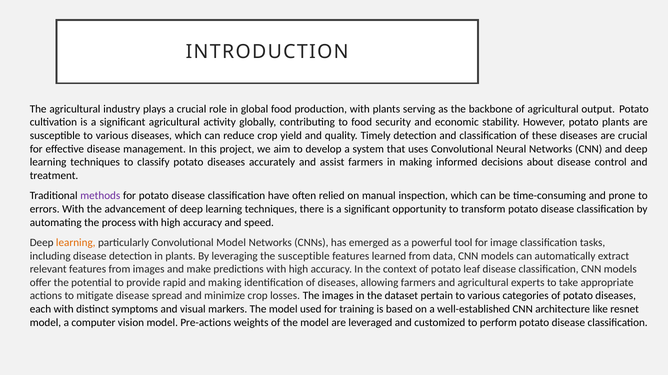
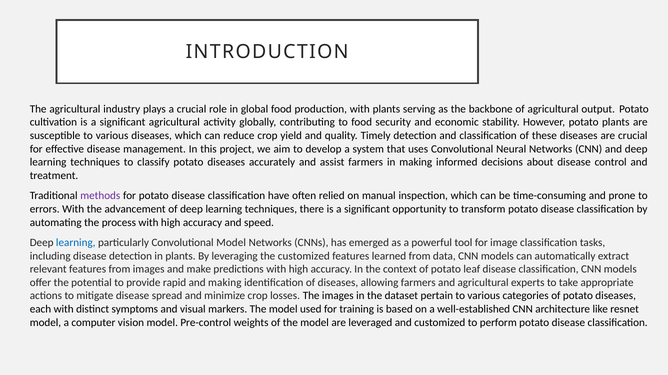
learning at (76, 243) colour: orange -> blue
the susceptible: susceptible -> customized
Pre-actions: Pre-actions -> Pre-control
